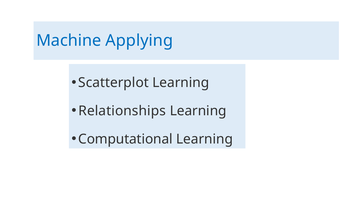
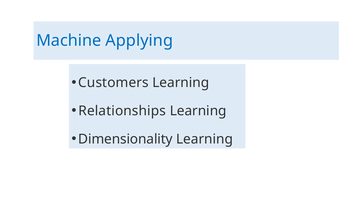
Scatterplot: Scatterplot -> Customers
Computational: Computational -> Dimensionality
